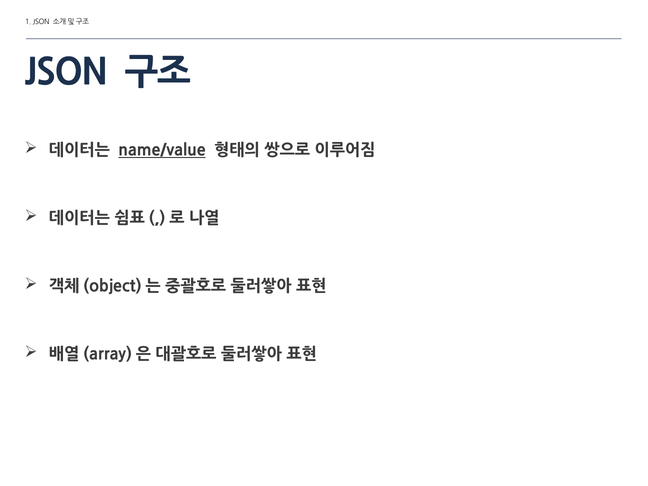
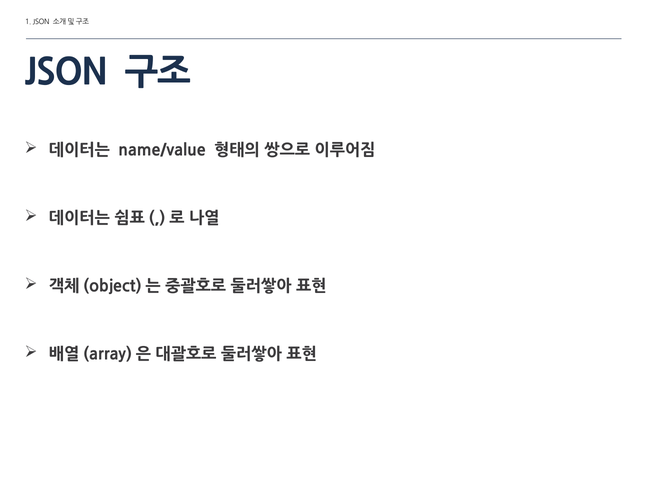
name/value underline: present -> none
